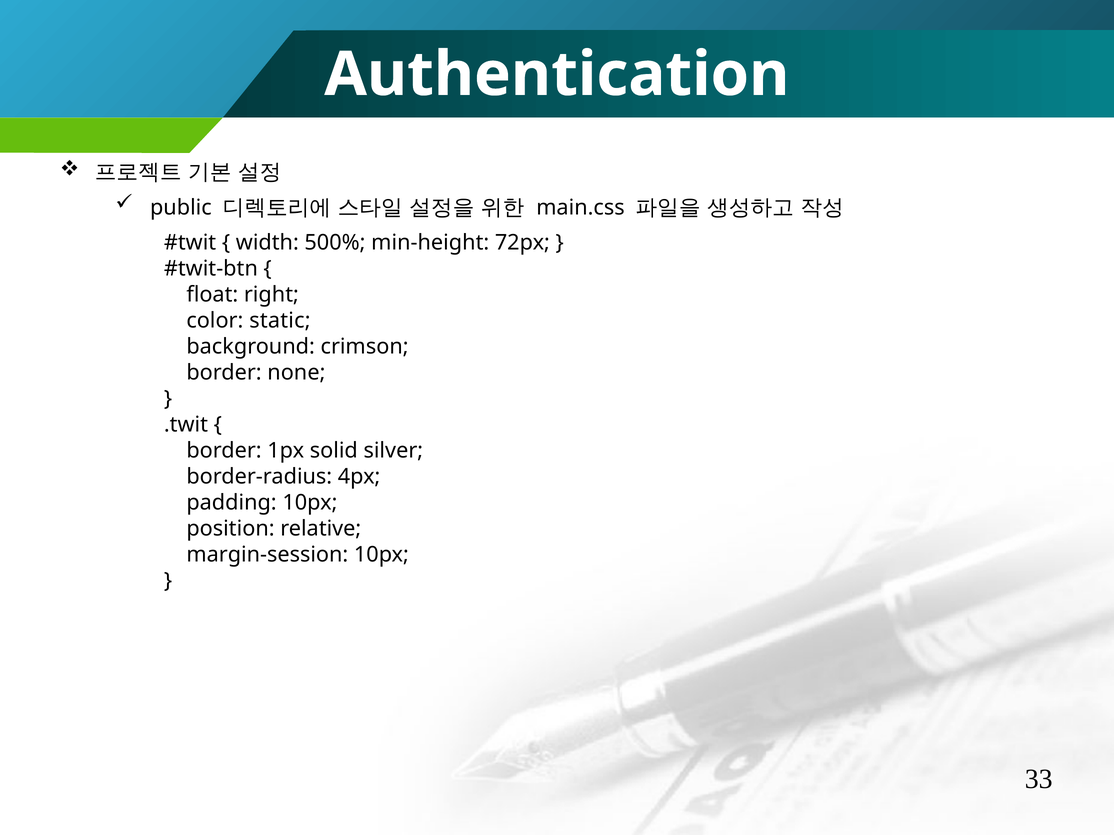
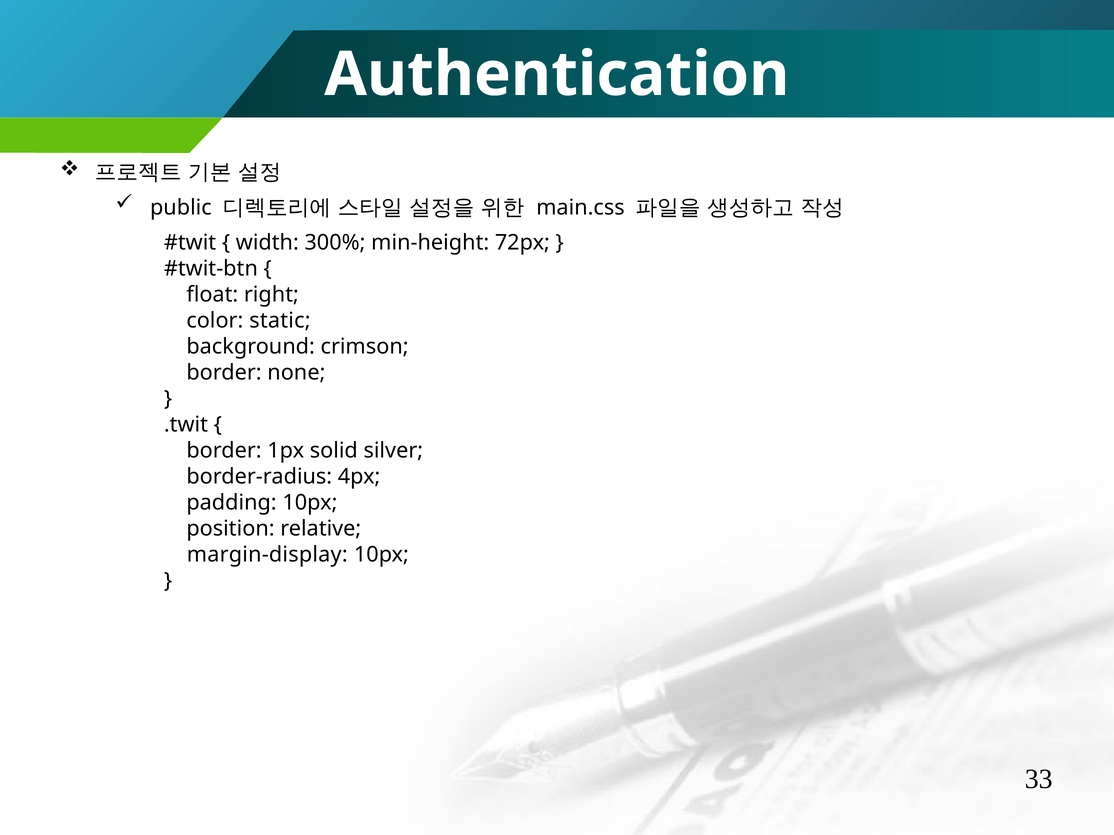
500%: 500% -> 300%
margin-session: margin-session -> margin-display
